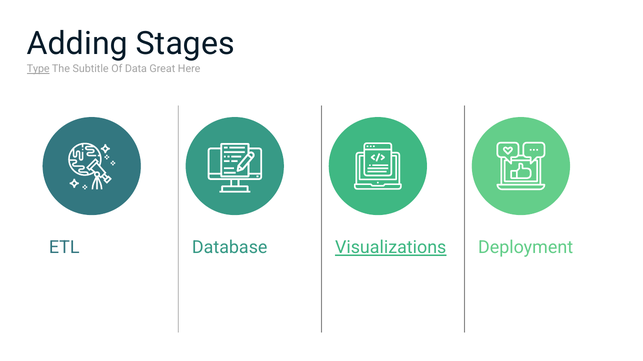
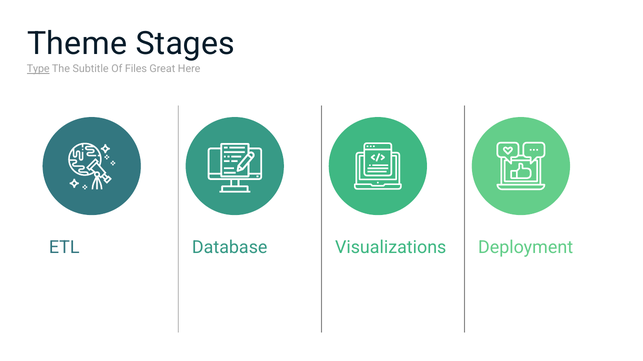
Adding: Adding -> Theme
Data: Data -> Files
Visualizations underline: present -> none
